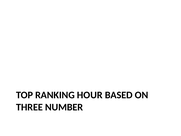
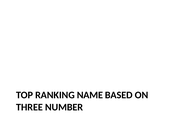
HOUR: HOUR -> NAME
